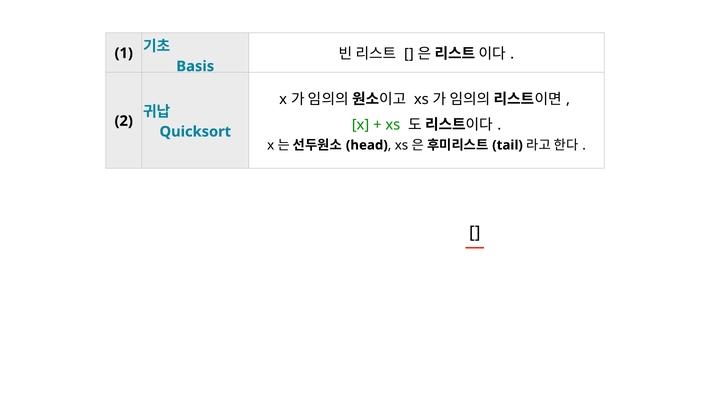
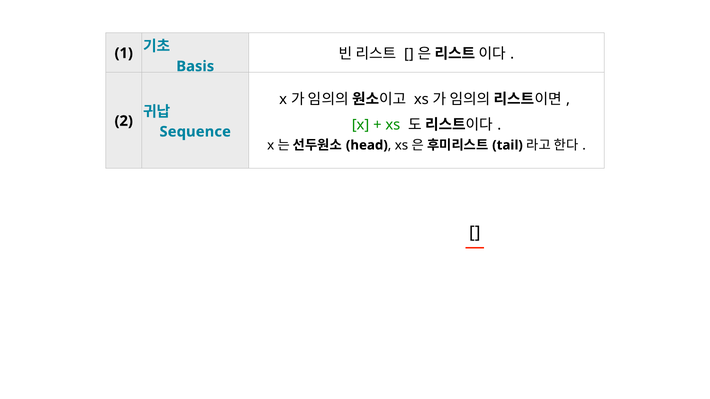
Quicksort: Quicksort -> Sequence
